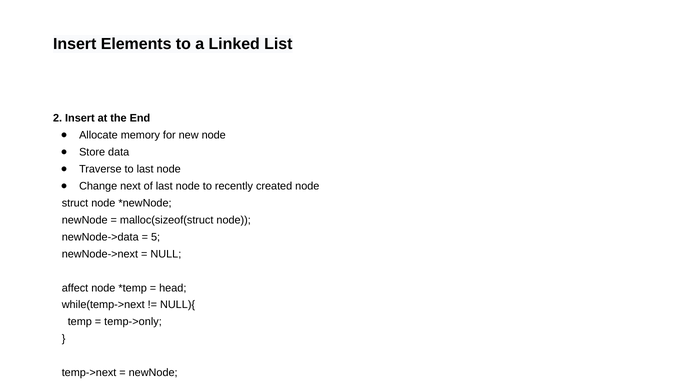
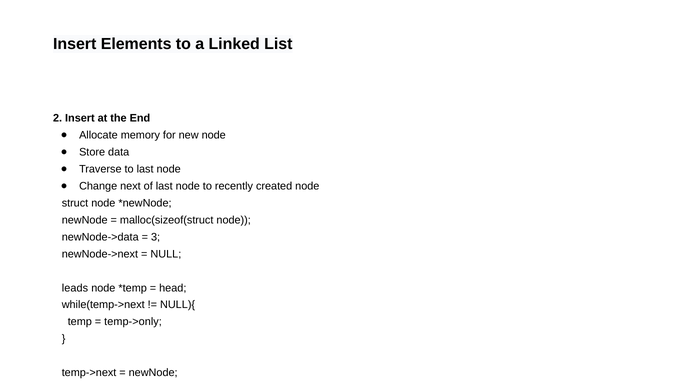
5: 5 -> 3
affect: affect -> leads
